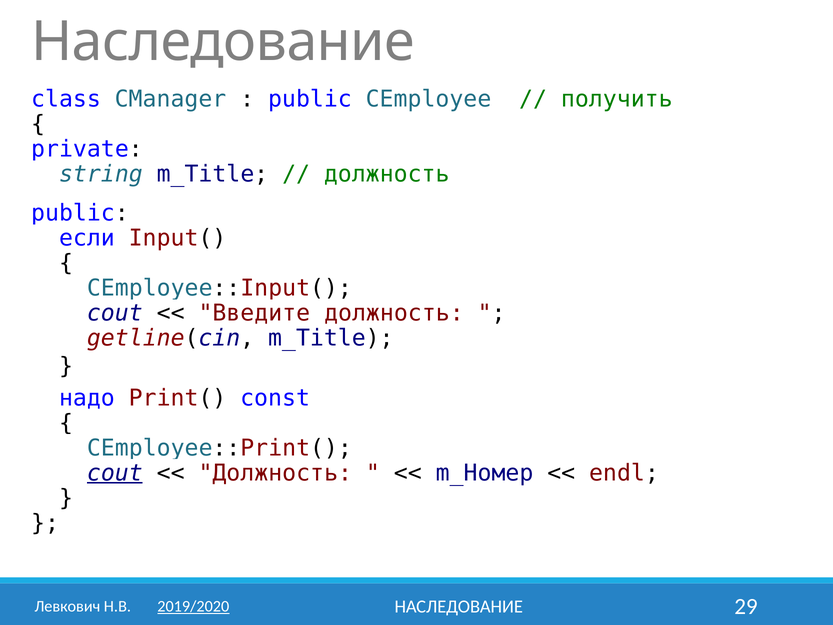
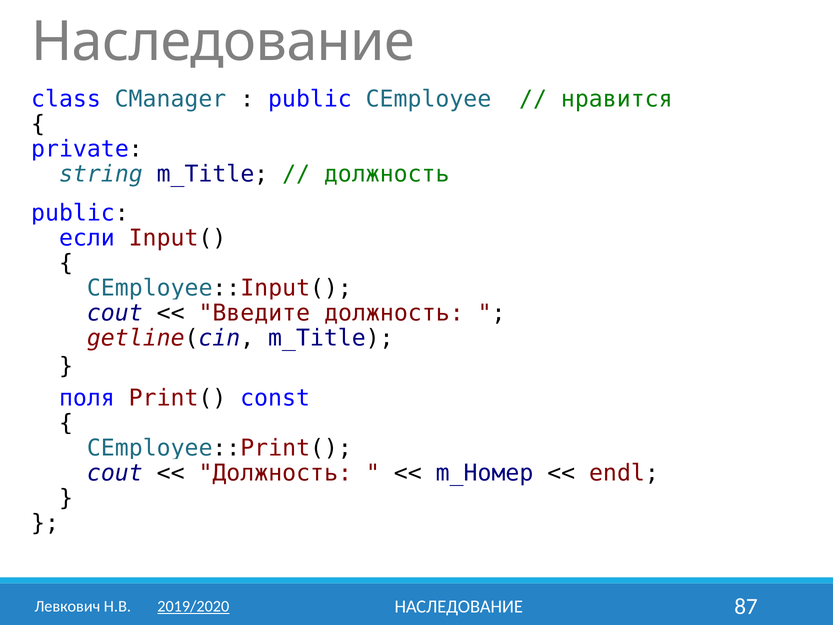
получить: получить -> нравится
надо: надо -> поля
cout at (115, 473) underline: present -> none
29: 29 -> 87
